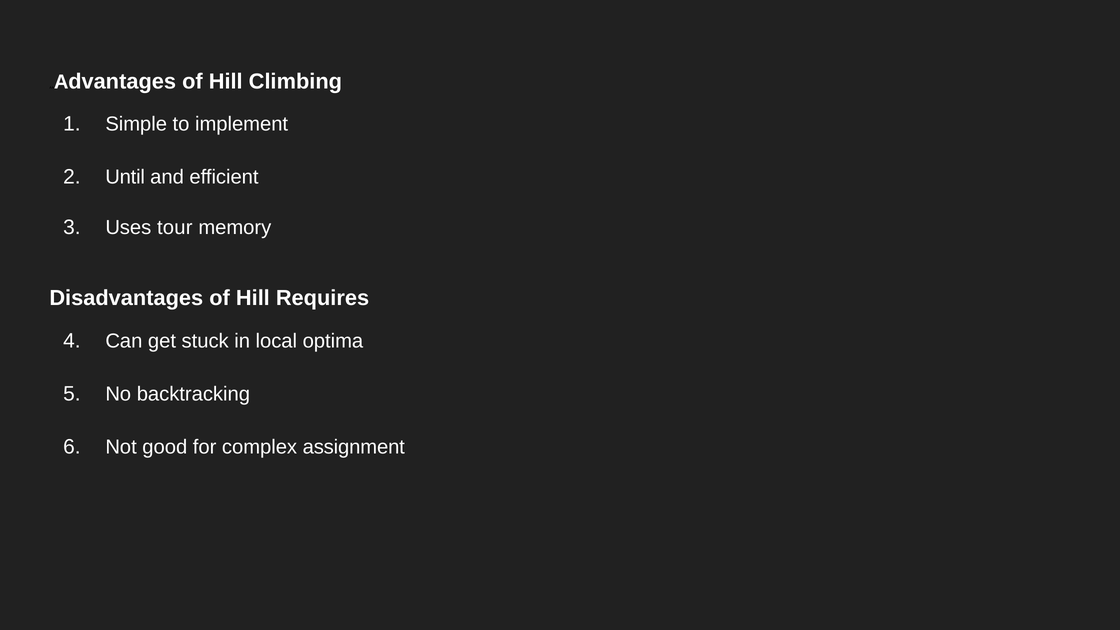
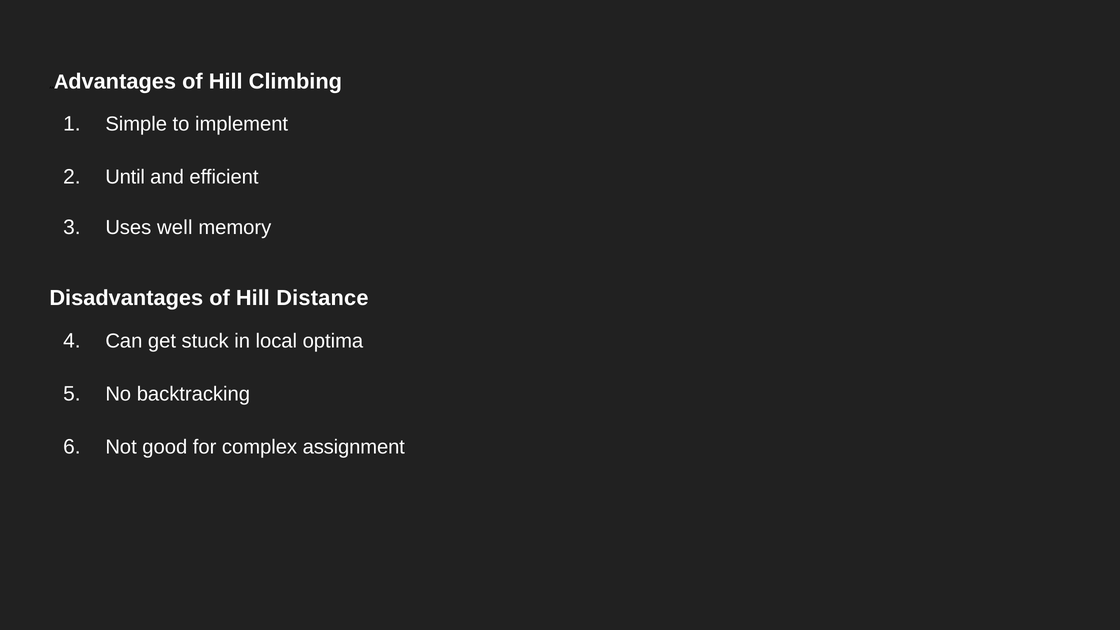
tour: tour -> well
Requires: Requires -> Distance
